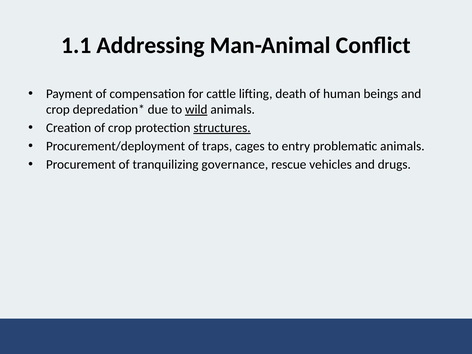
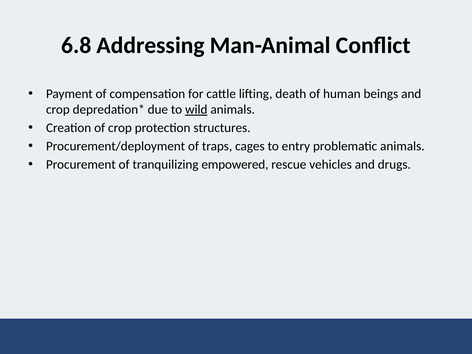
1.1: 1.1 -> 6.8
structures underline: present -> none
governance: governance -> empowered
